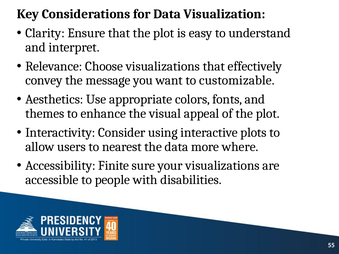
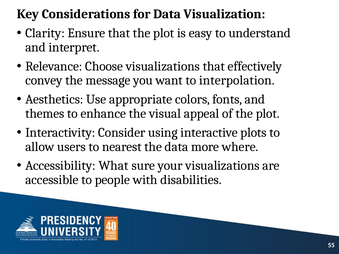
customizable: customizable -> interpolation
Finite: Finite -> What
